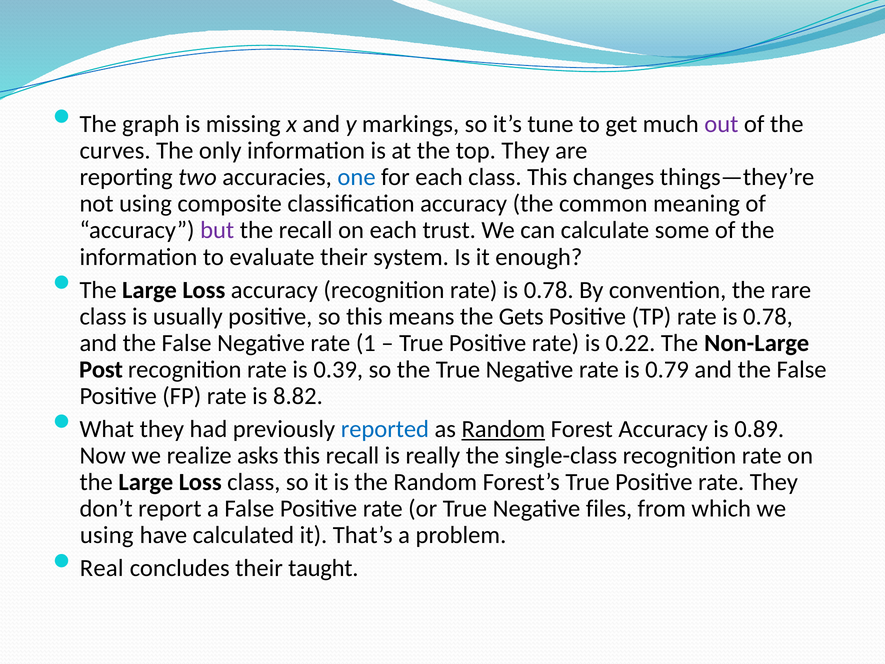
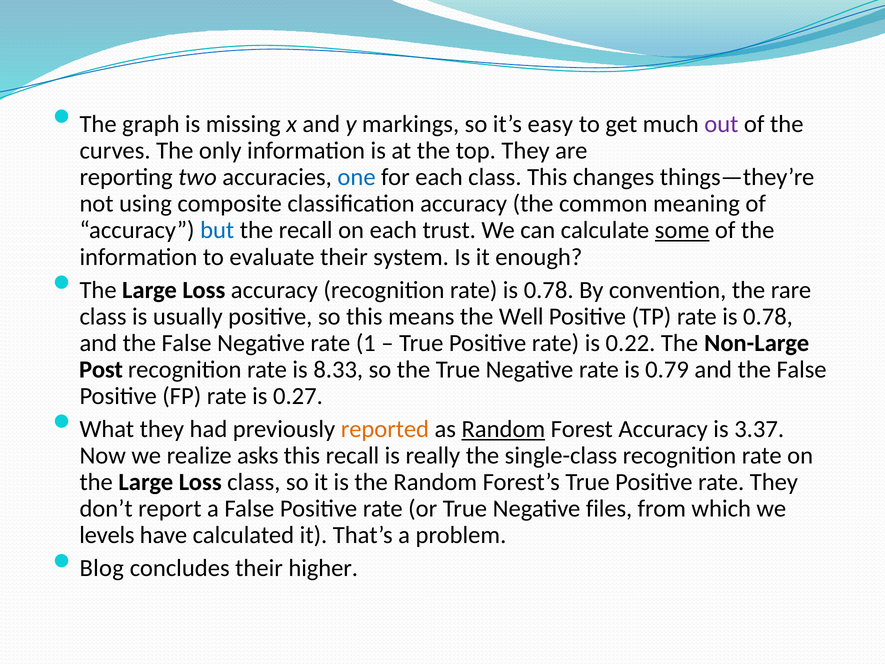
tune: tune -> easy
but colour: purple -> blue
some underline: none -> present
Gets: Gets -> Well
0.39: 0.39 -> 8.33
8.82: 8.82 -> 0.27
reported colour: blue -> orange
0.89: 0.89 -> 3.37
using at (107, 535): using -> levels
Real: Real -> Blog
taught: taught -> higher
